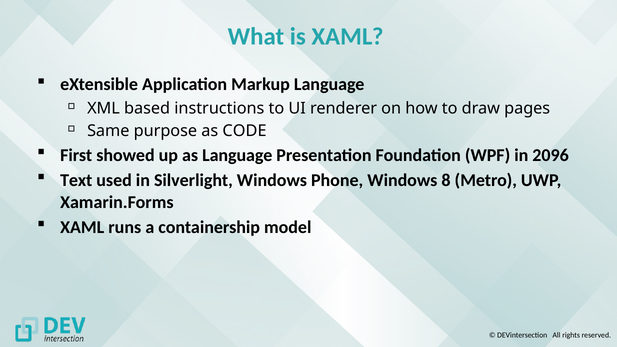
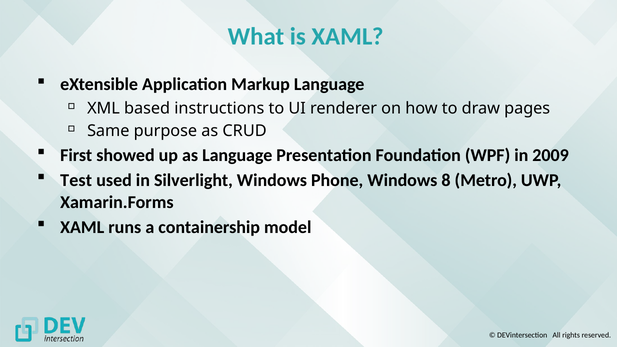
CODE: CODE -> CRUD
2096: 2096 -> 2009
Text: Text -> Test
